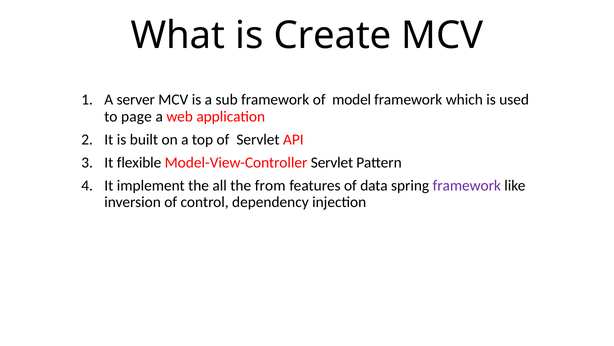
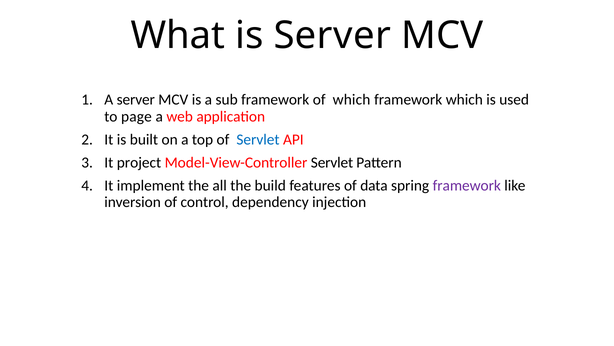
is Create: Create -> Server
of model: model -> which
Servlet at (258, 139) colour: black -> blue
flexible: flexible -> project
from: from -> build
